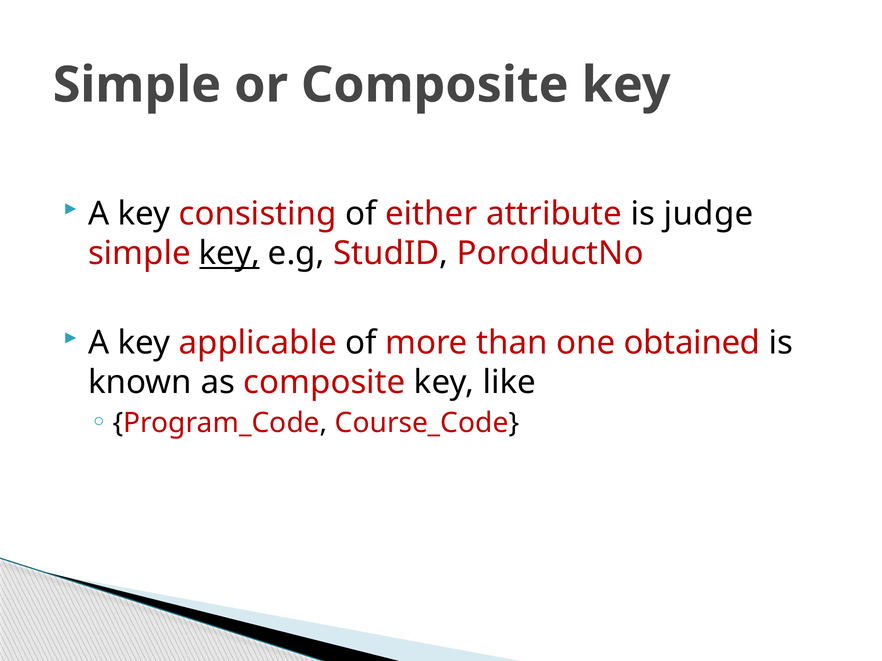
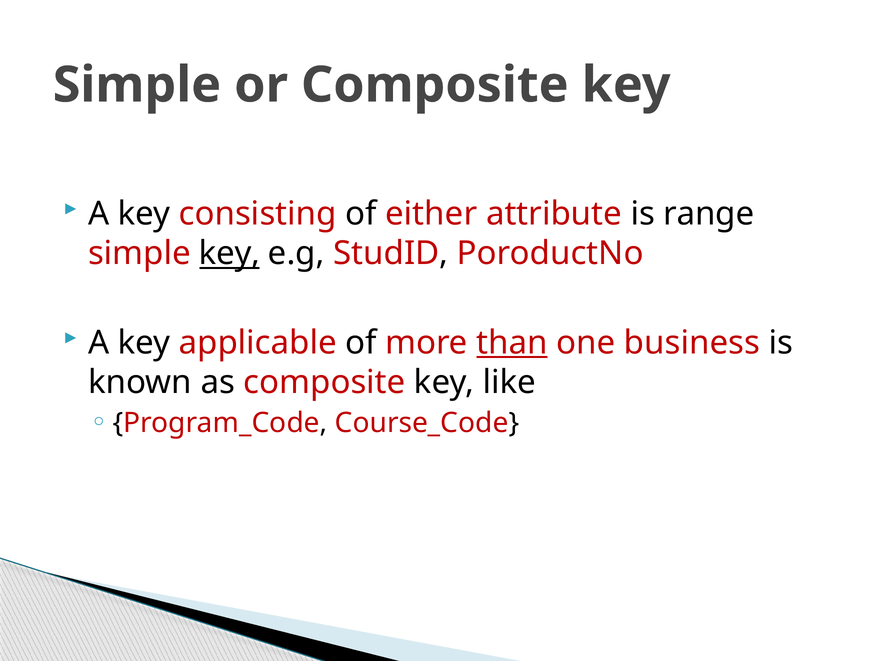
judge: judge -> range
than underline: none -> present
obtained: obtained -> business
